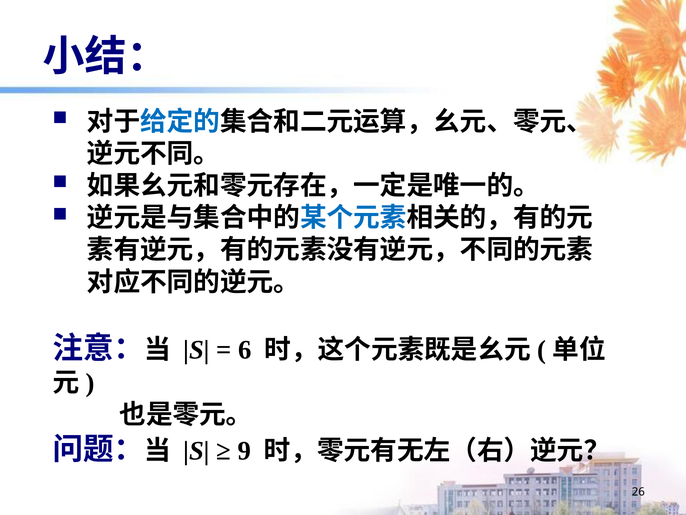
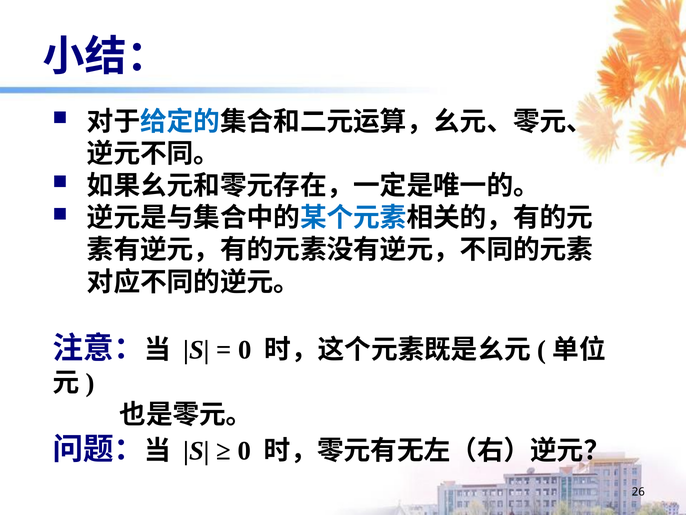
6 at (245, 350): 6 -> 0
9 at (244, 450): 9 -> 0
